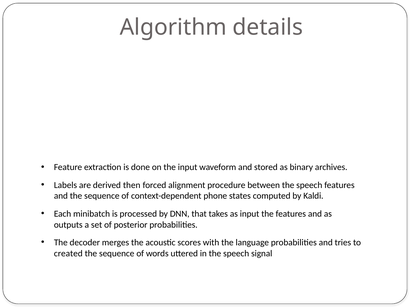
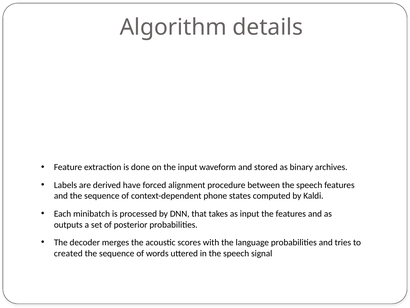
then: then -> have
